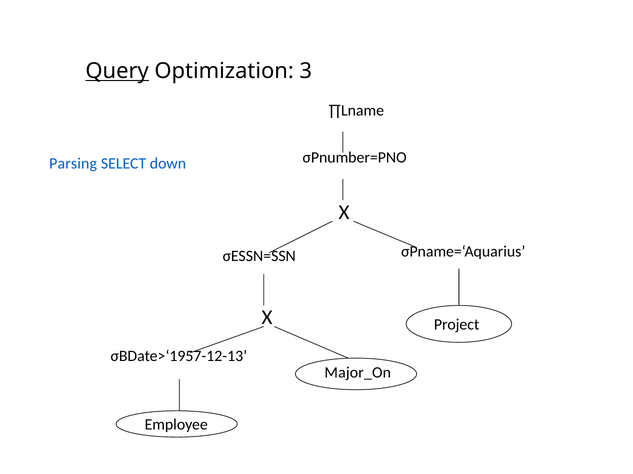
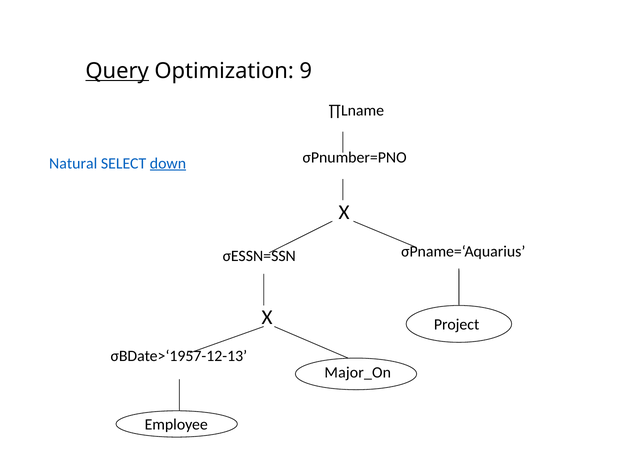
3: 3 -> 9
Parsing: Parsing -> Natural
down underline: none -> present
